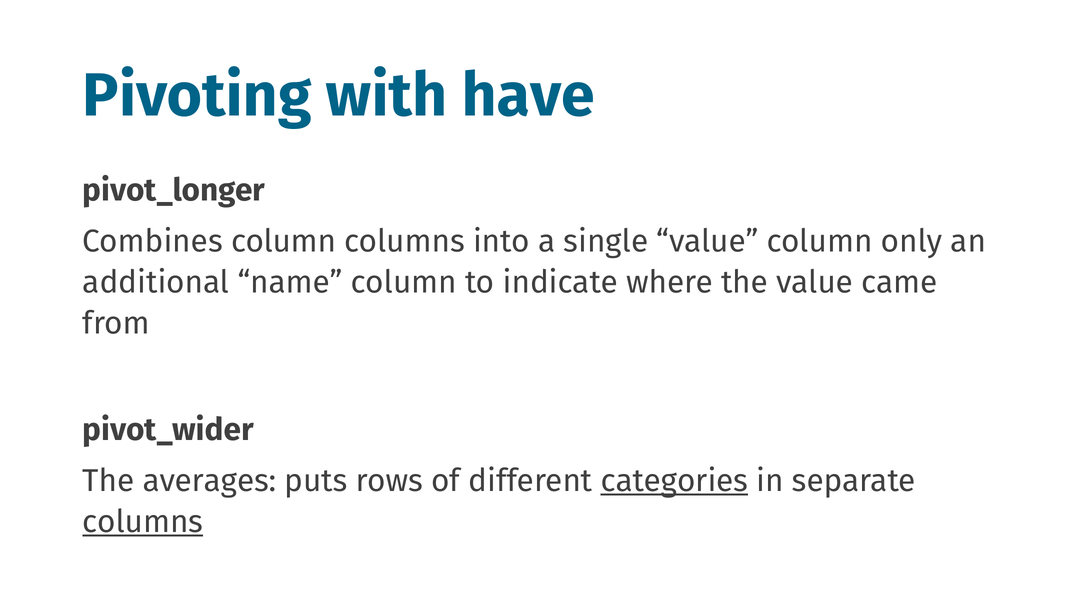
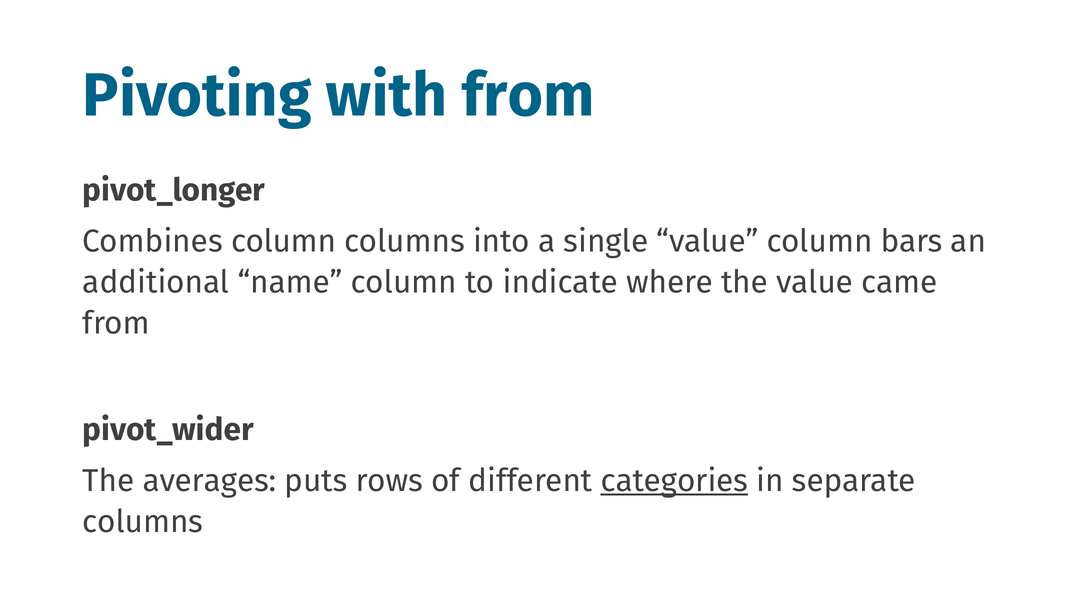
with have: have -> from
only: only -> bars
columns at (143, 522) underline: present -> none
